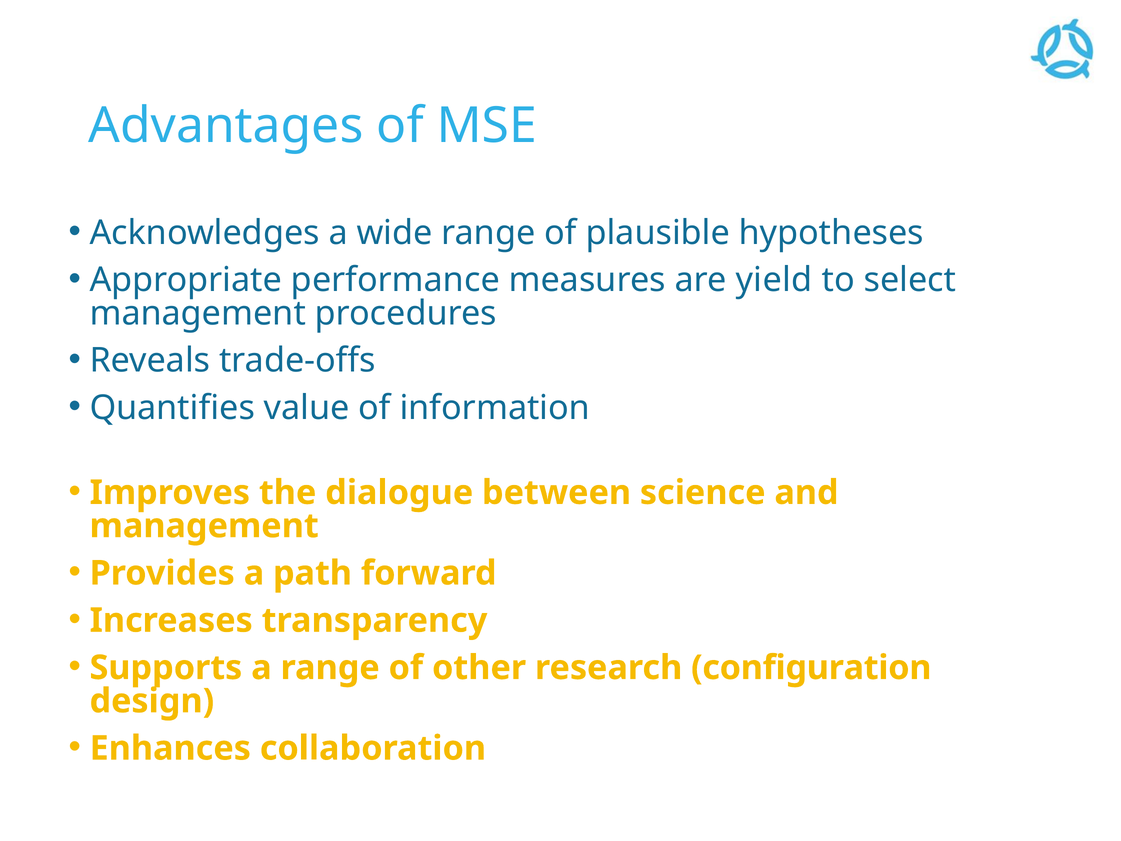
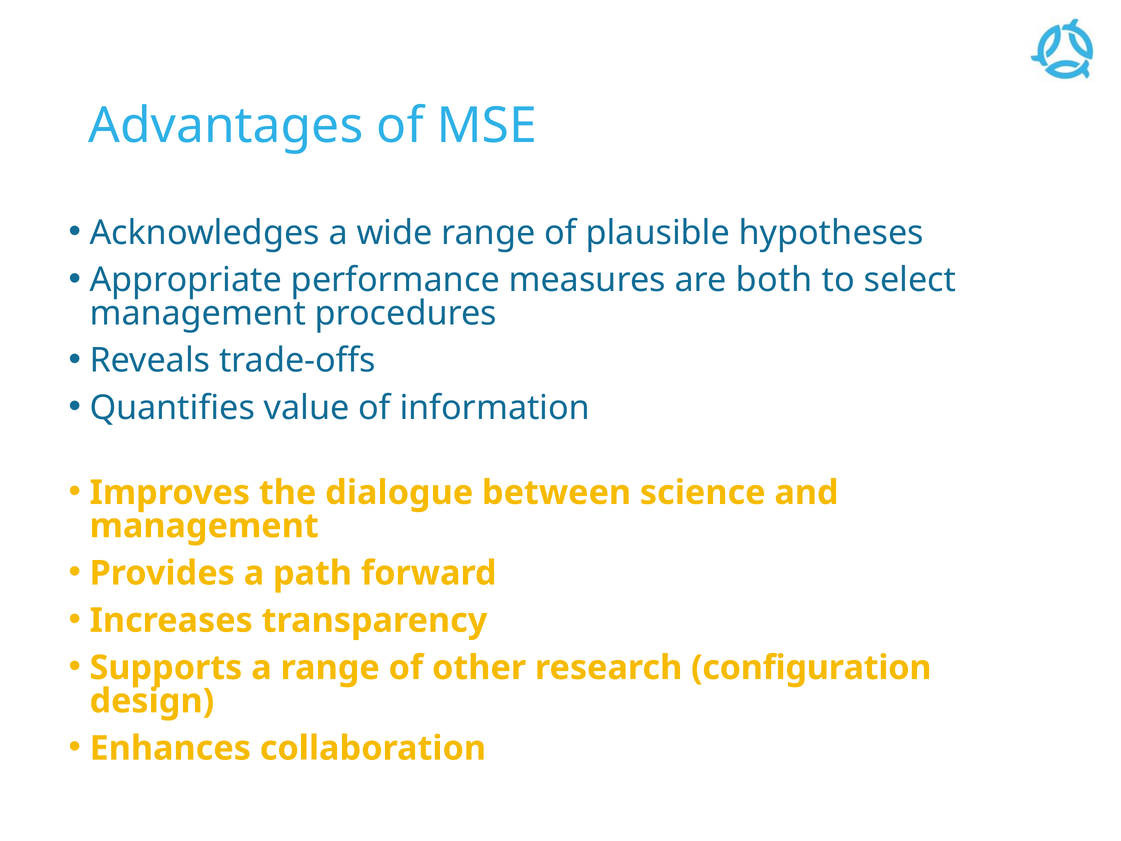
yield: yield -> both
